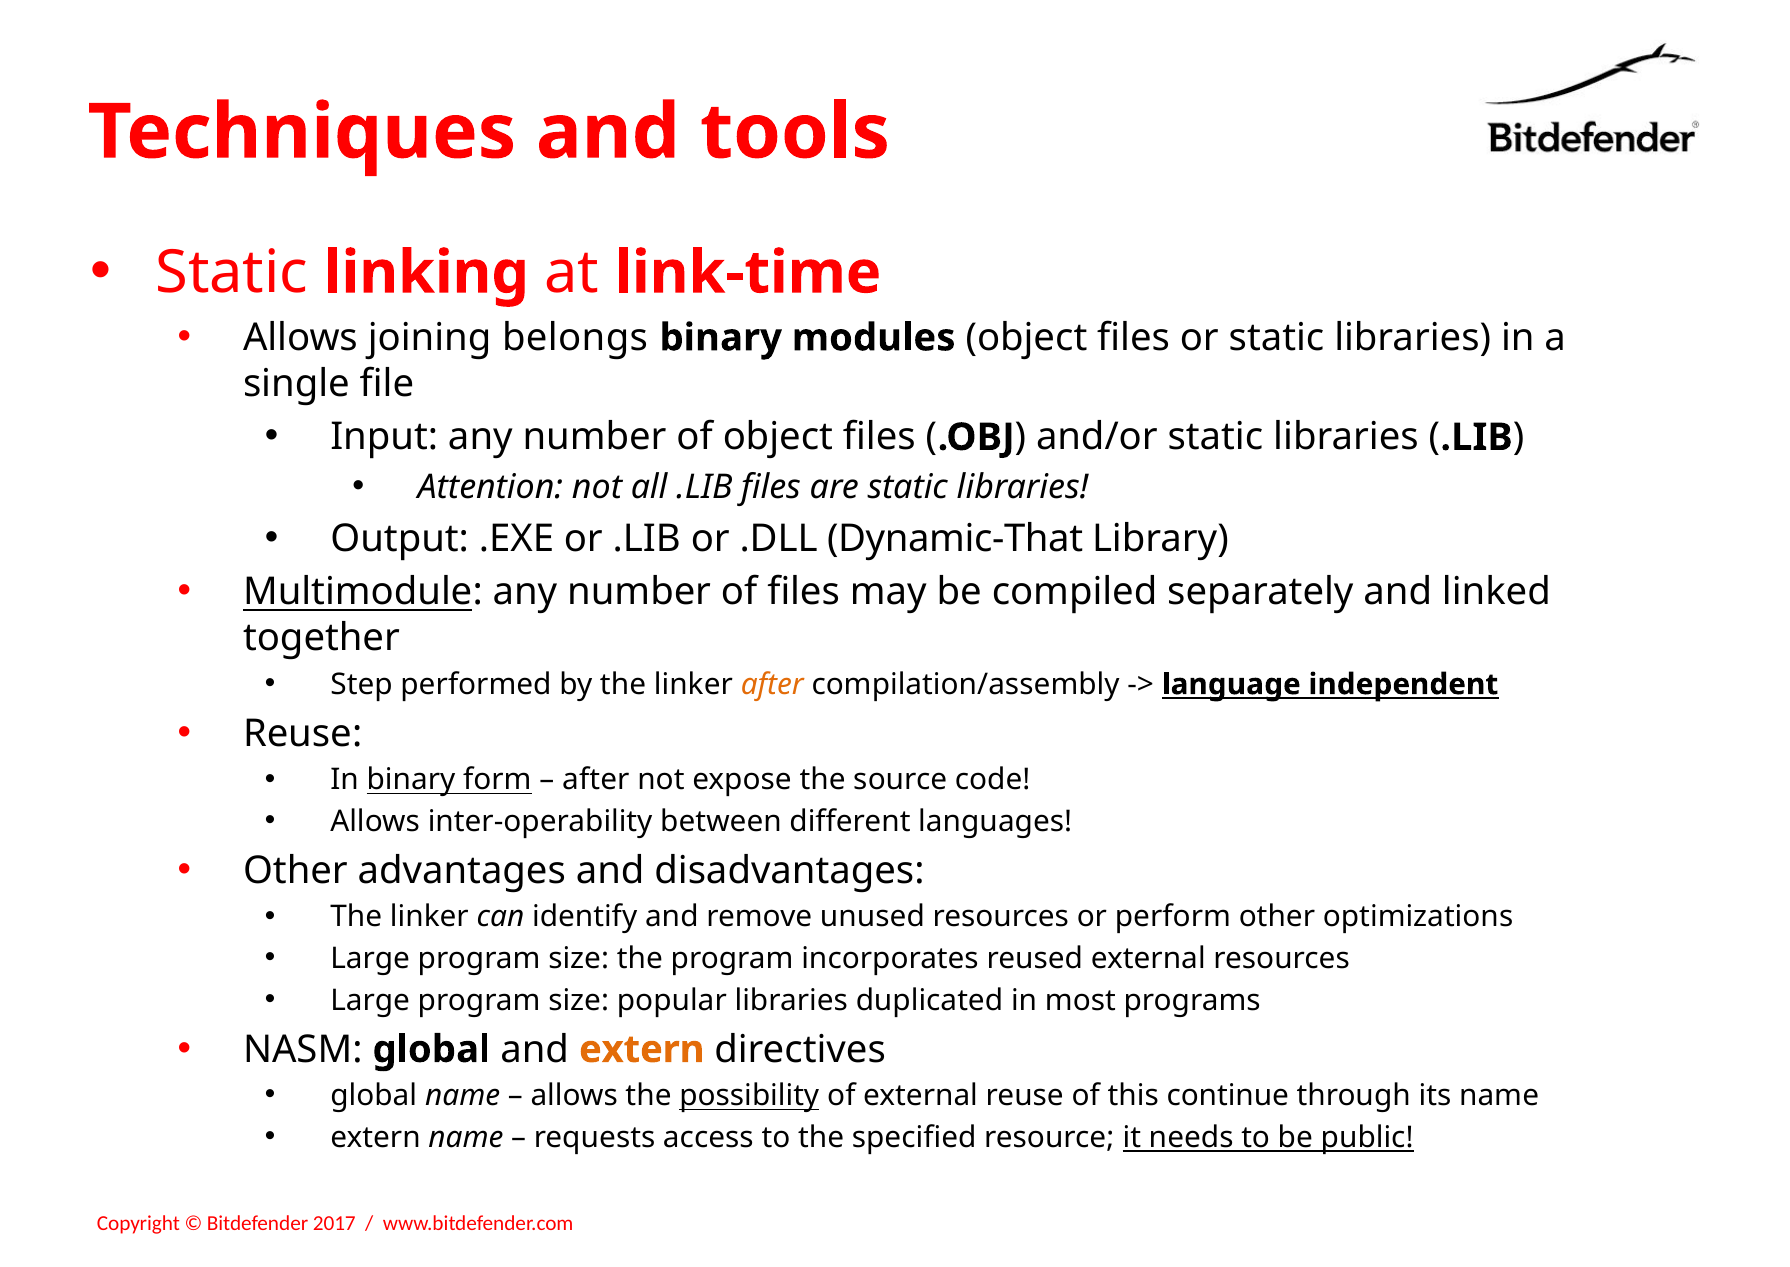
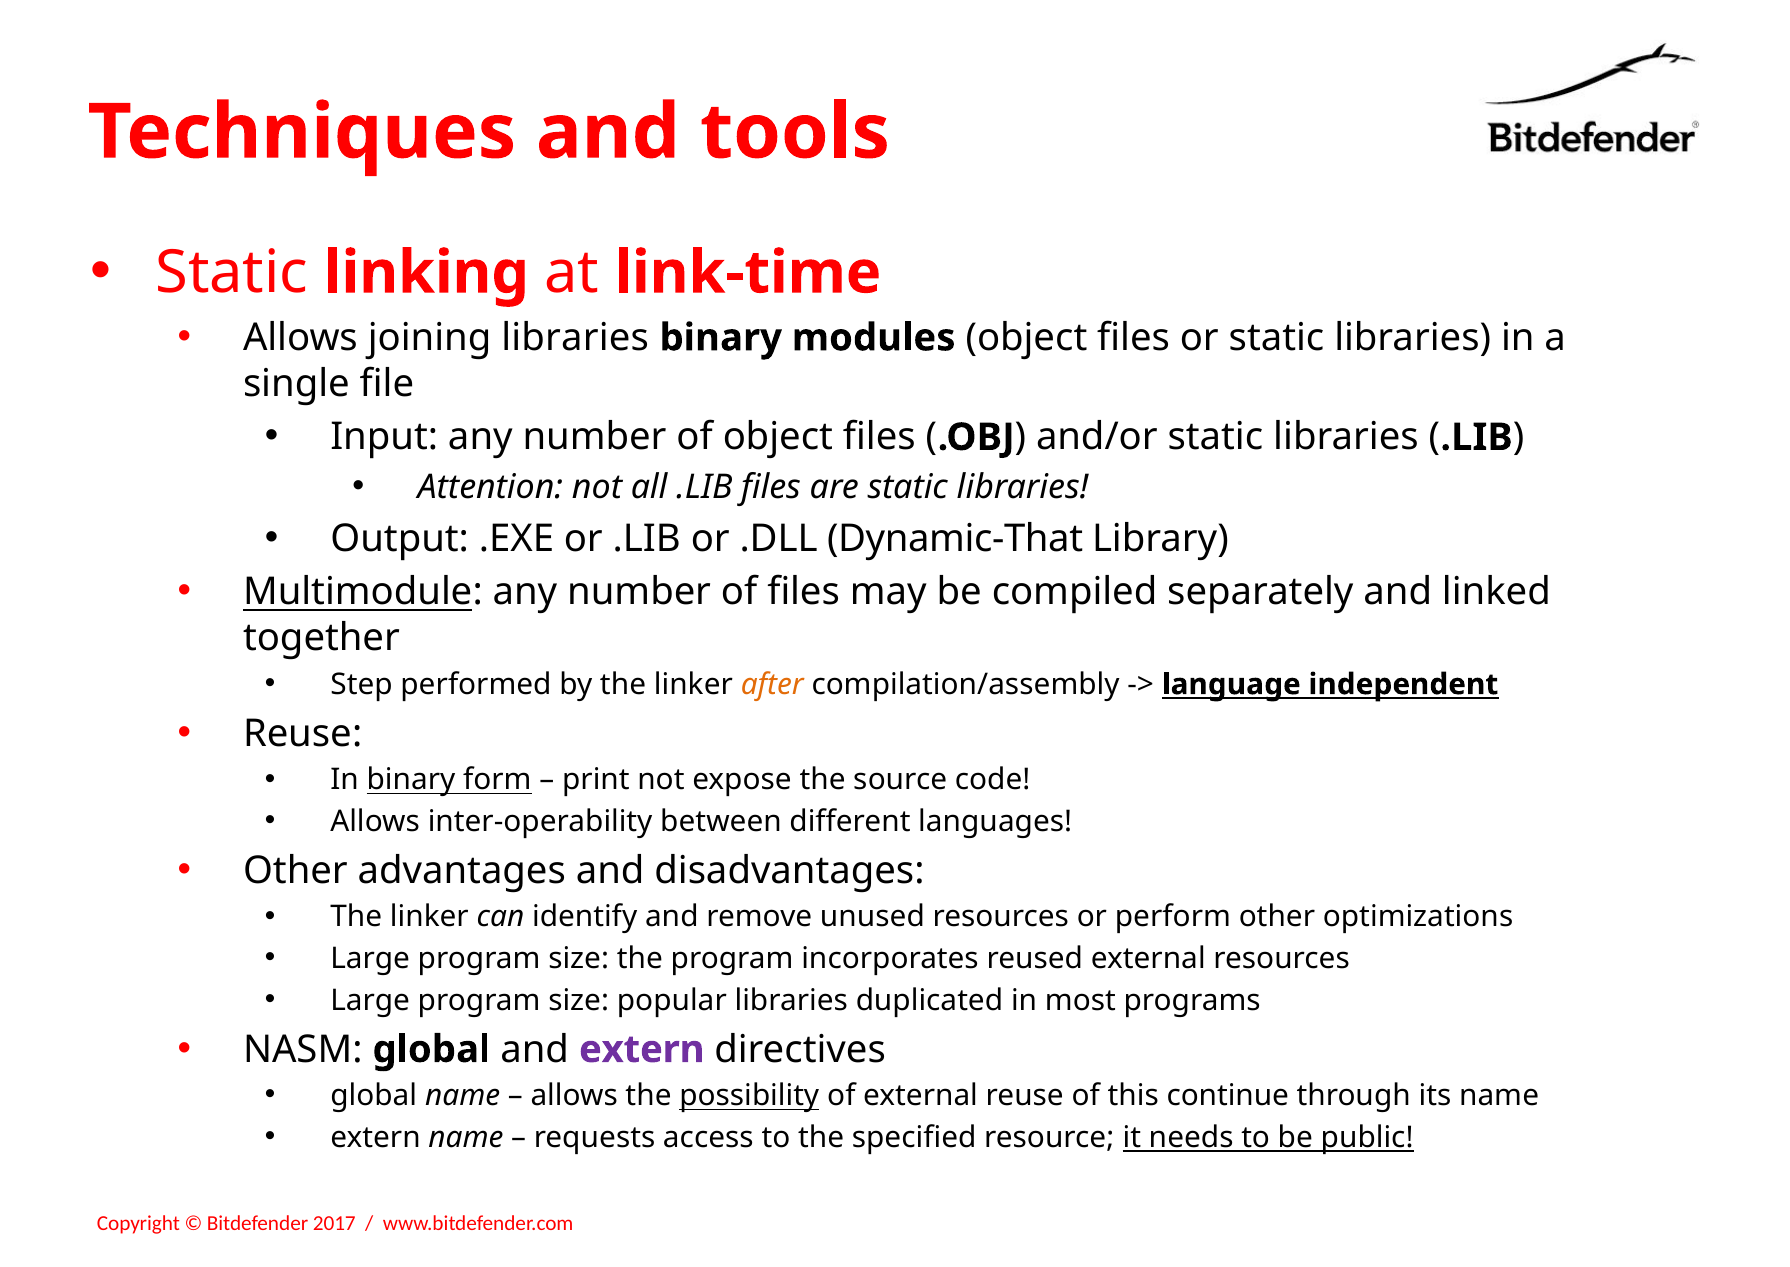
joining belongs: belongs -> libraries
after at (596, 779): after -> print
extern at (642, 1049) colour: orange -> purple
